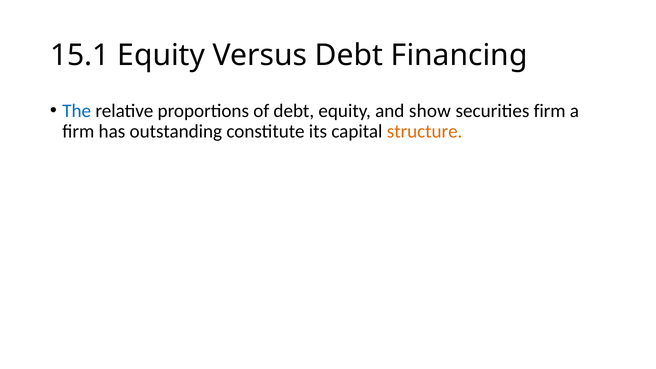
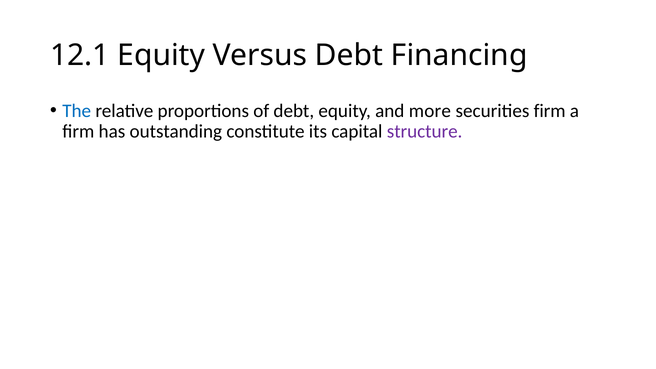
15.1: 15.1 -> 12.1
show: show -> more
structure colour: orange -> purple
